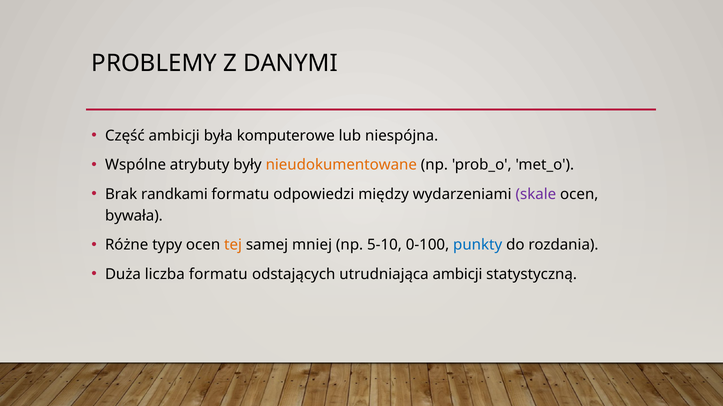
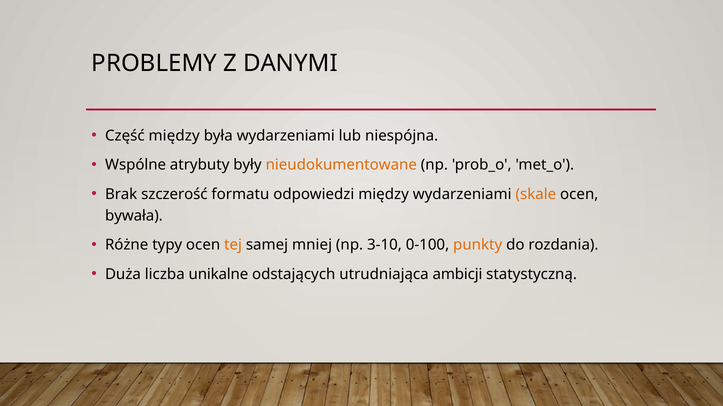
Część ambicji: ambicji -> między
była komputerowe: komputerowe -> wydarzeniami
randkami: randkami -> szczerość
skale colour: purple -> orange
5-10: 5-10 -> 3-10
punkty colour: blue -> orange
liczba formatu: formatu -> unikalne
